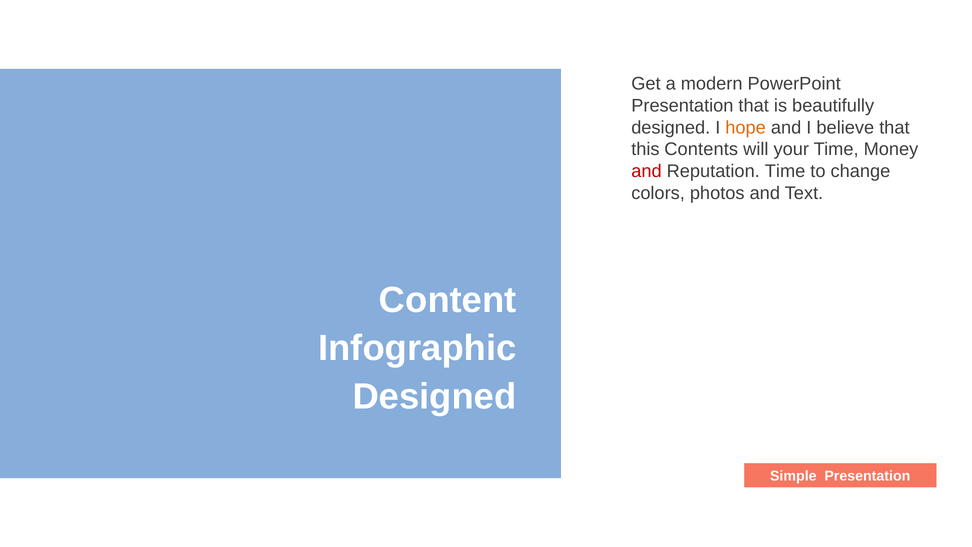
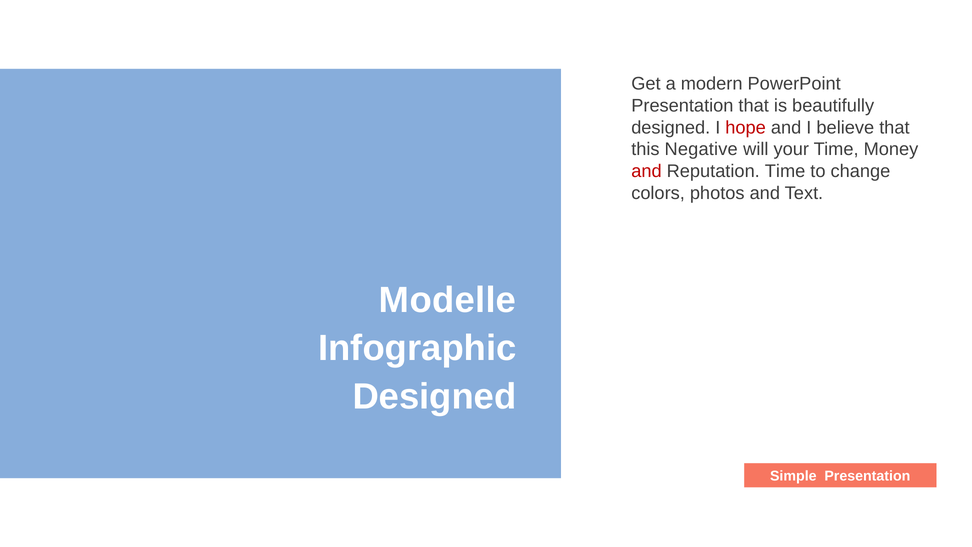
hope colour: orange -> red
Contents: Contents -> Negative
Content: Content -> Modelle
